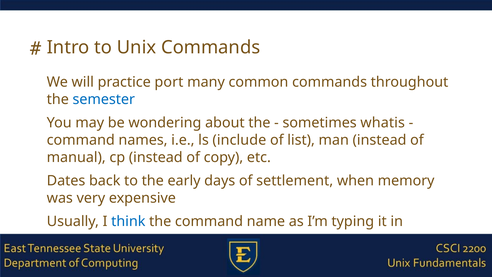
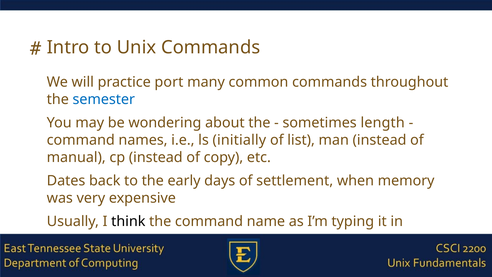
whatis: whatis -> length
include: include -> initially
think colour: blue -> black
